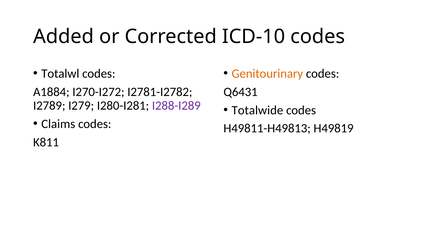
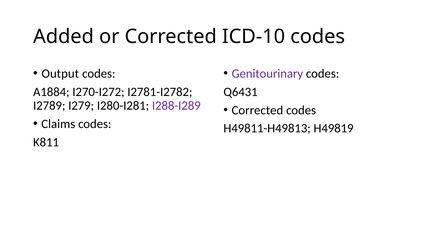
Totalwl: Totalwl -> Output
Genitourinary colour: orange -> purple
Totalwide at (257, 110): Totalwide -> Corrected
